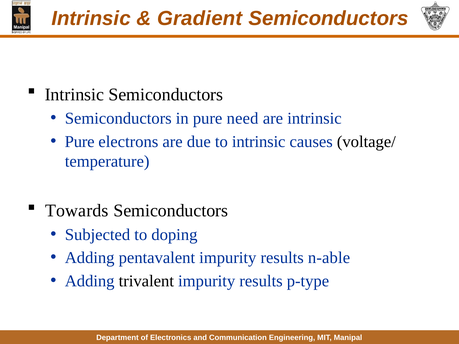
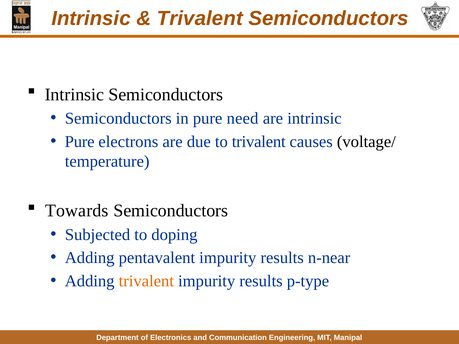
Gradient at (200, 18): Gradient -> Trivalent
to intrinsic: intrinsic -> trivalent
n-able: n-able -> n-near
trivalent at (146, 281) colour: black -> orange
